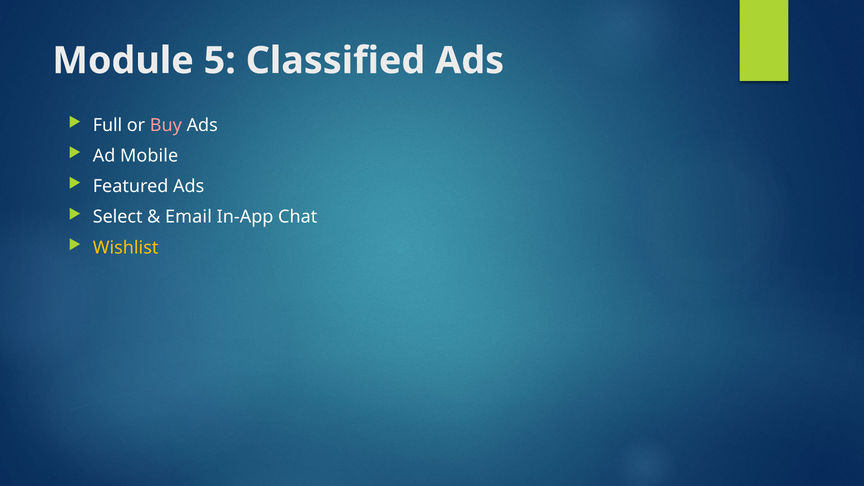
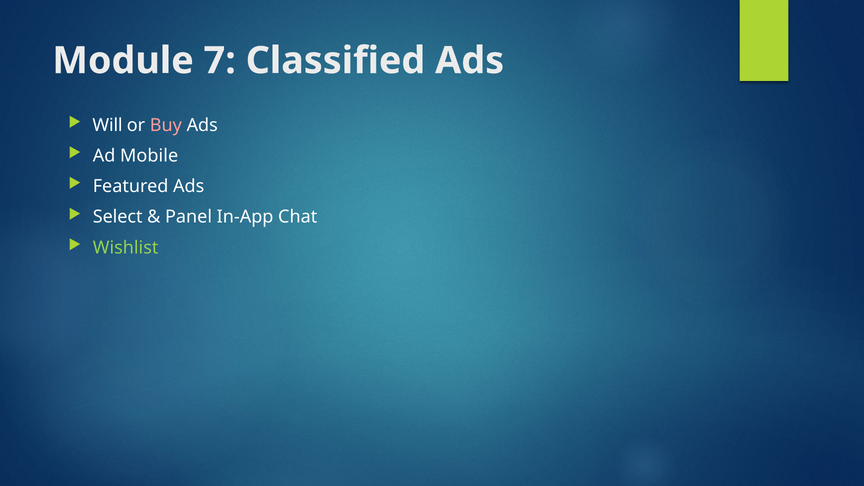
5: 5 -> 7
Full: Full -> Will
Email: Email -> Panel
Wishlist colour: yellow -> light green
